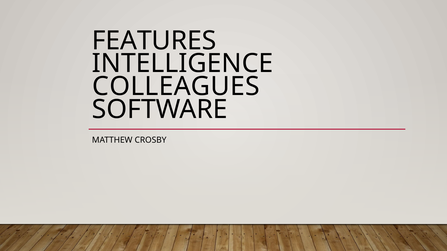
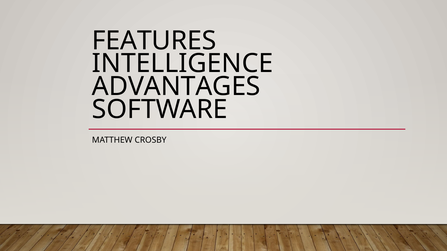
COLLEAGUES: COLLEAGUES -> ADVANTAGES
